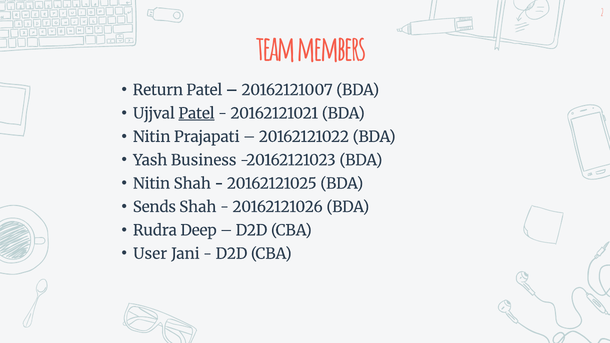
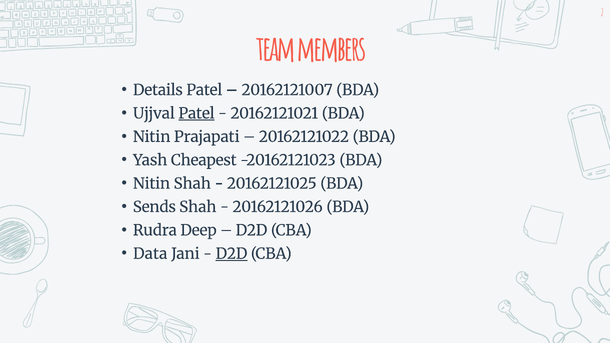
Return: Return -> Details
Business: Business -> Cheapest
User: User -> Data
D2D at (232, 254) underline: none -> present
